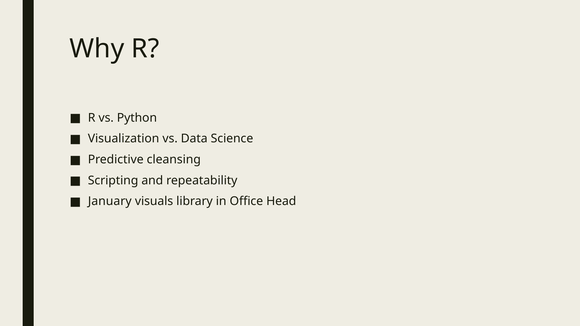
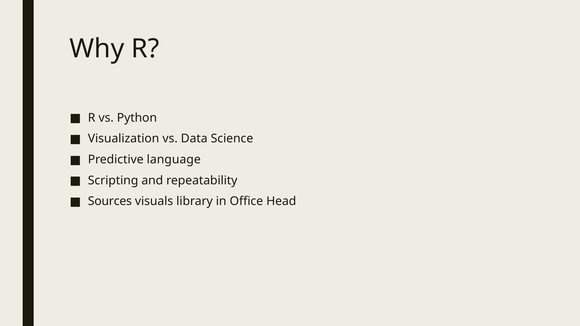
cleansing: cleansing -> language
January: January -> Sources
